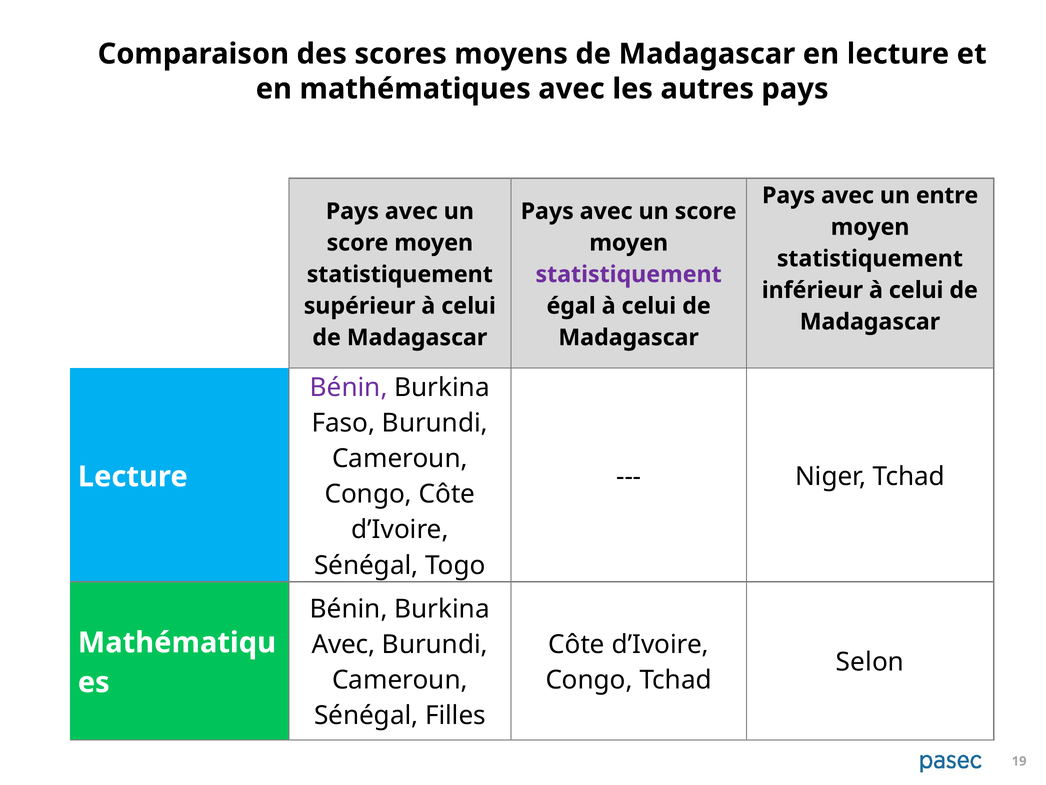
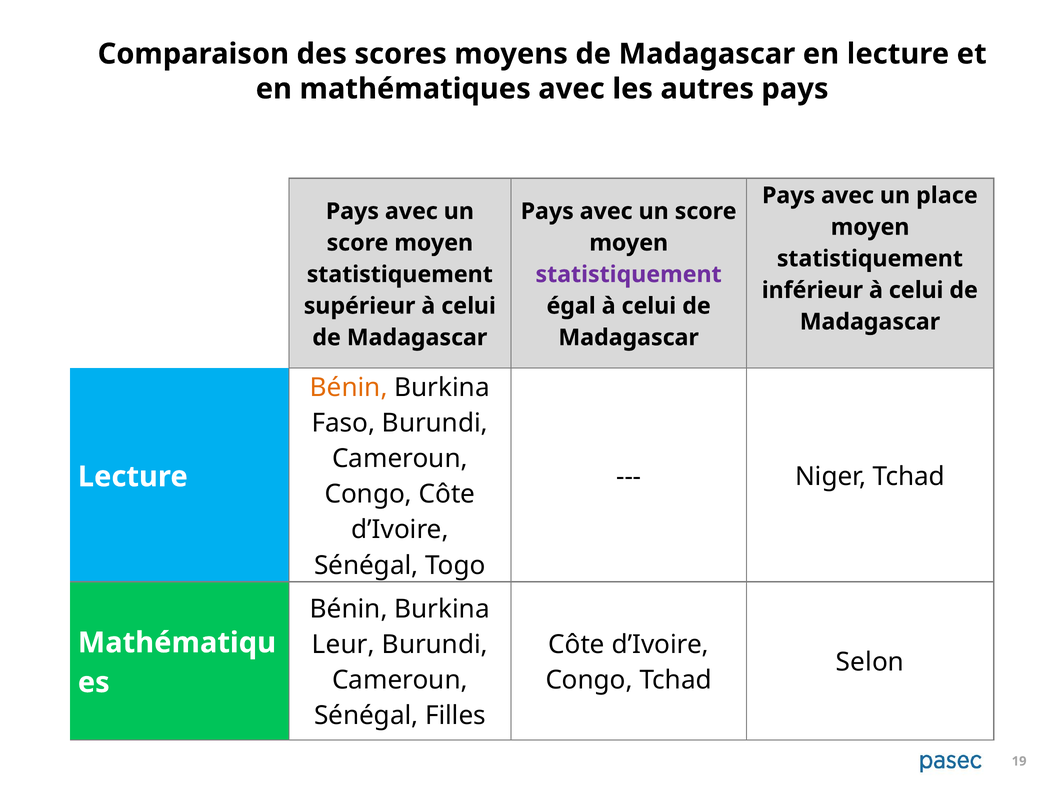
entre: entre -> place
Bénin at (349, 387) colour: purple -> orange
Avec at (344, 644): Avec -> Leur
